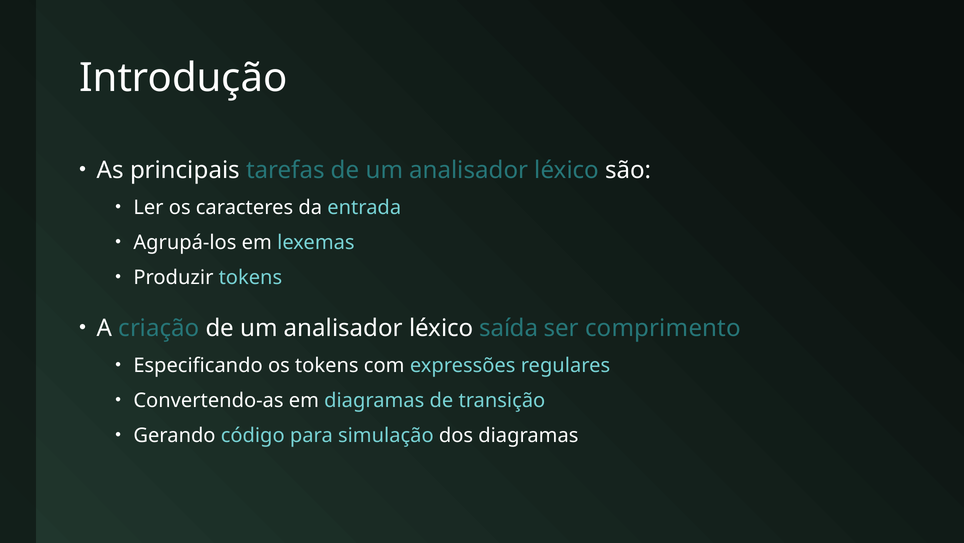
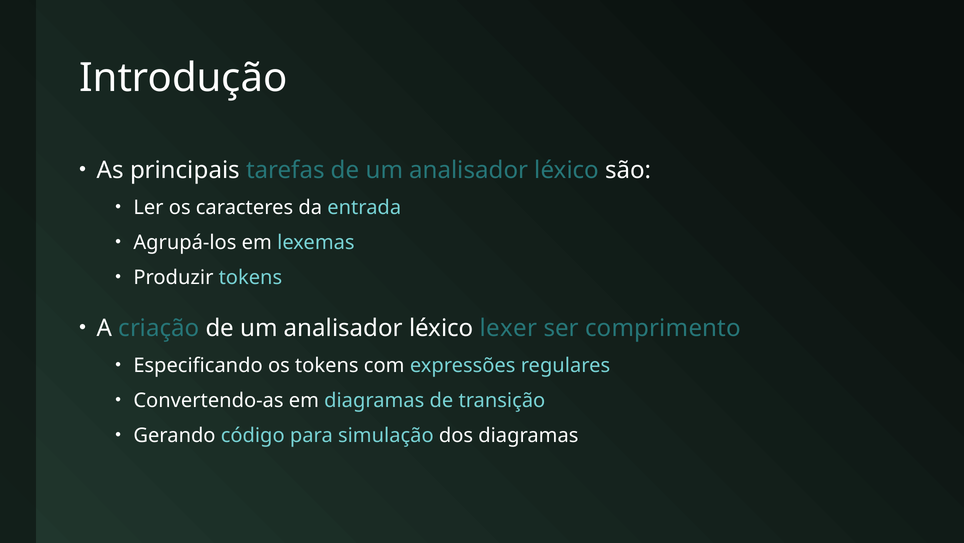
saída: saída -> lexer
